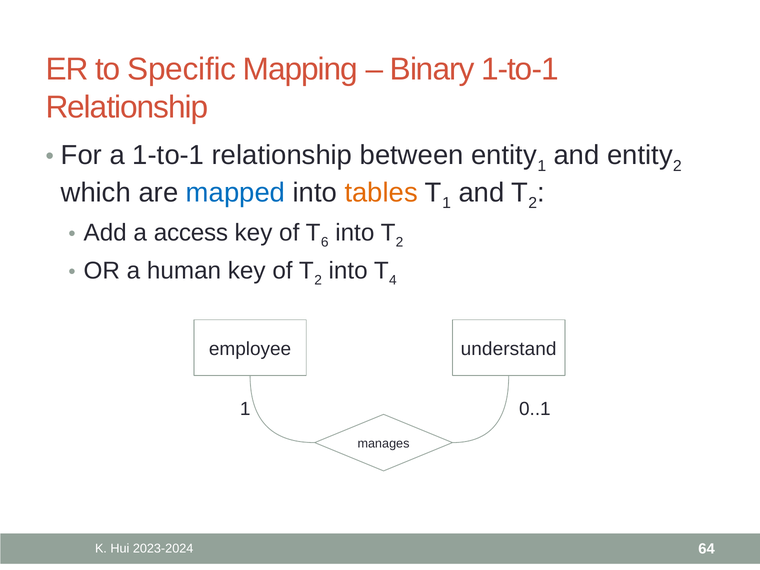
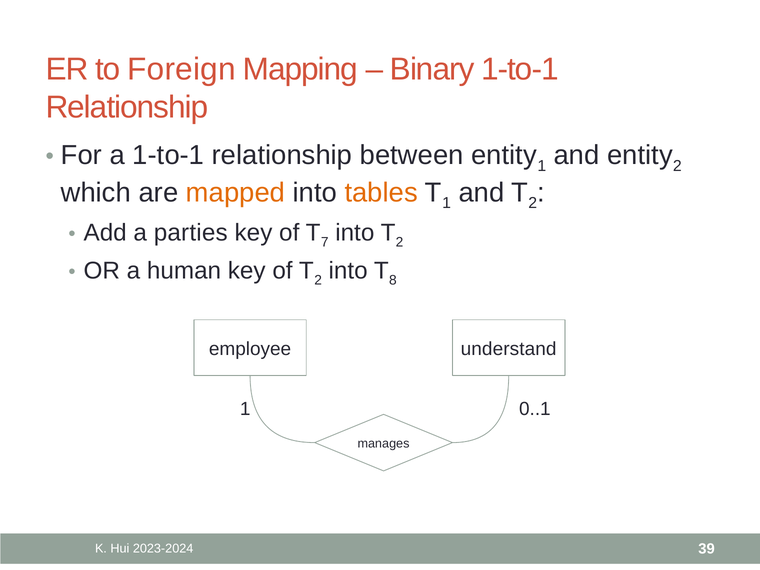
Specific: Specific -> Foreign
mapped colour: blue -> orange
access: access -> parties
6: 6 -> 7
4: 4 -> 8
64: 64 -> 39
